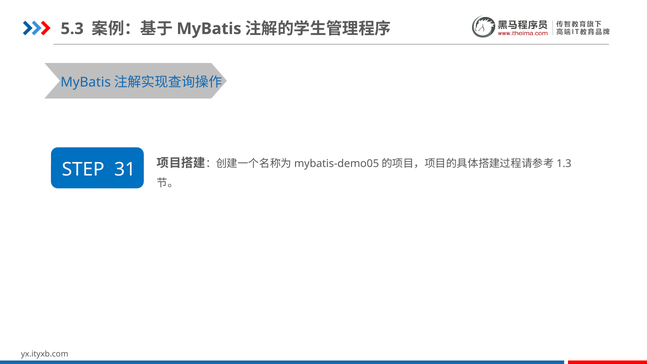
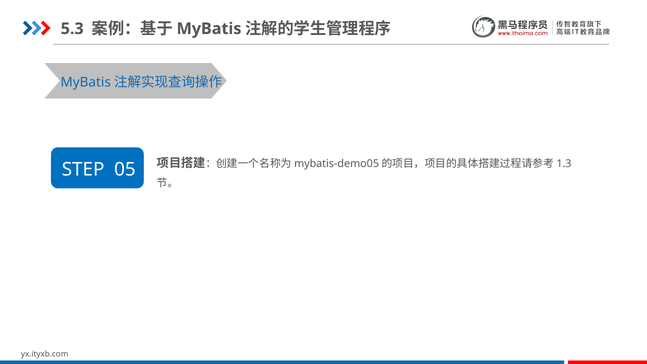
31: 31 -> 05
